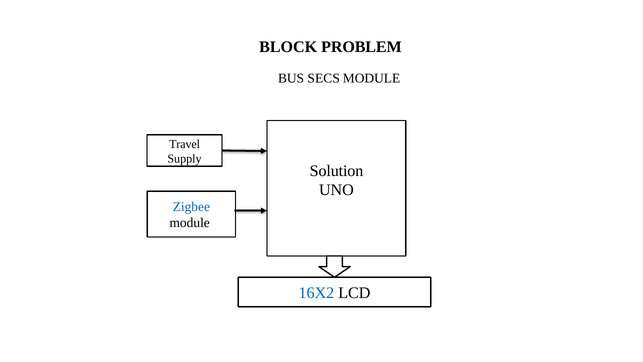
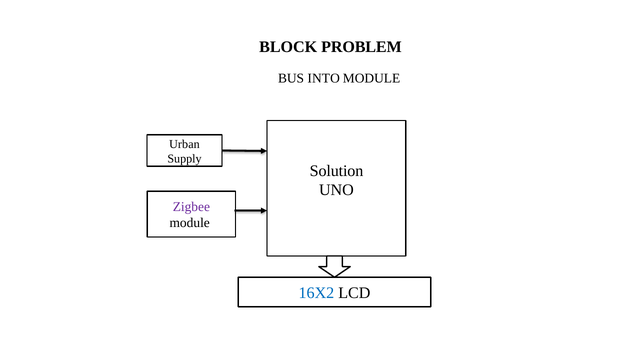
SECS: SECS -> INTO
Travel: Travel -> Urban
Zigbee colour: blue -> purple
